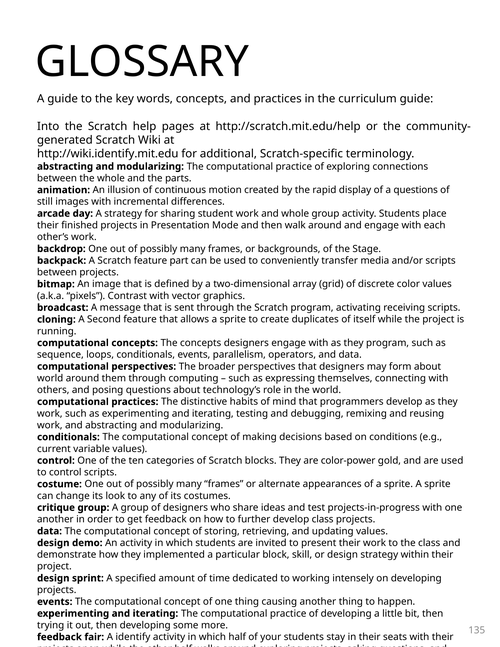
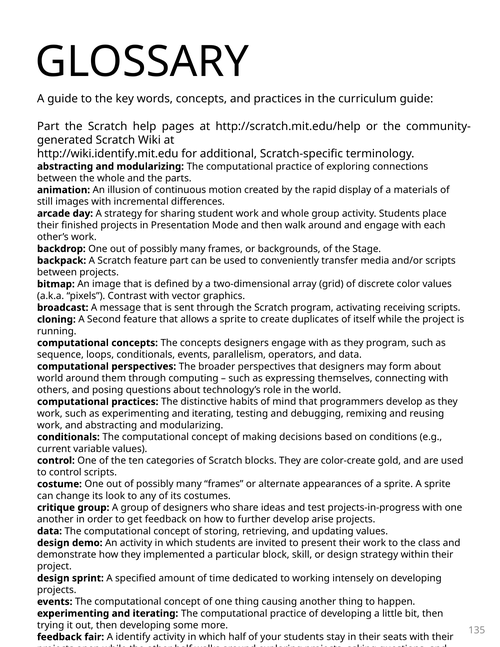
Into at (48, 126): Into -> Part
a questions: questions -> materials
color-power: color-power -> color-create
develop class: class -> arise
